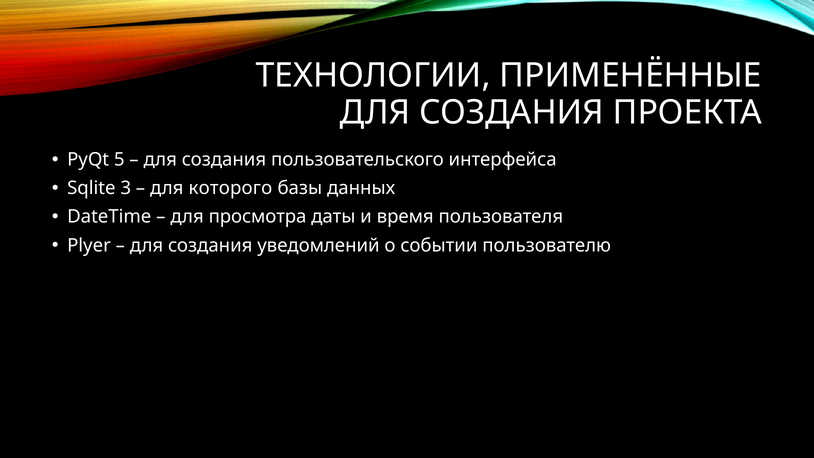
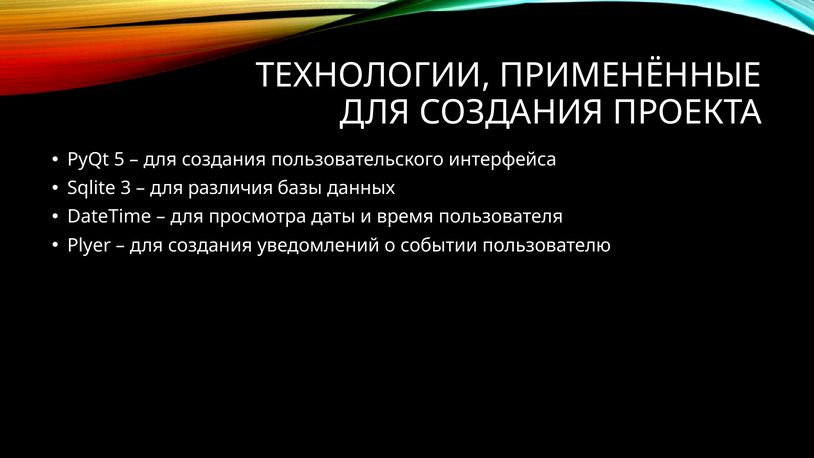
которого: которого -> различия
